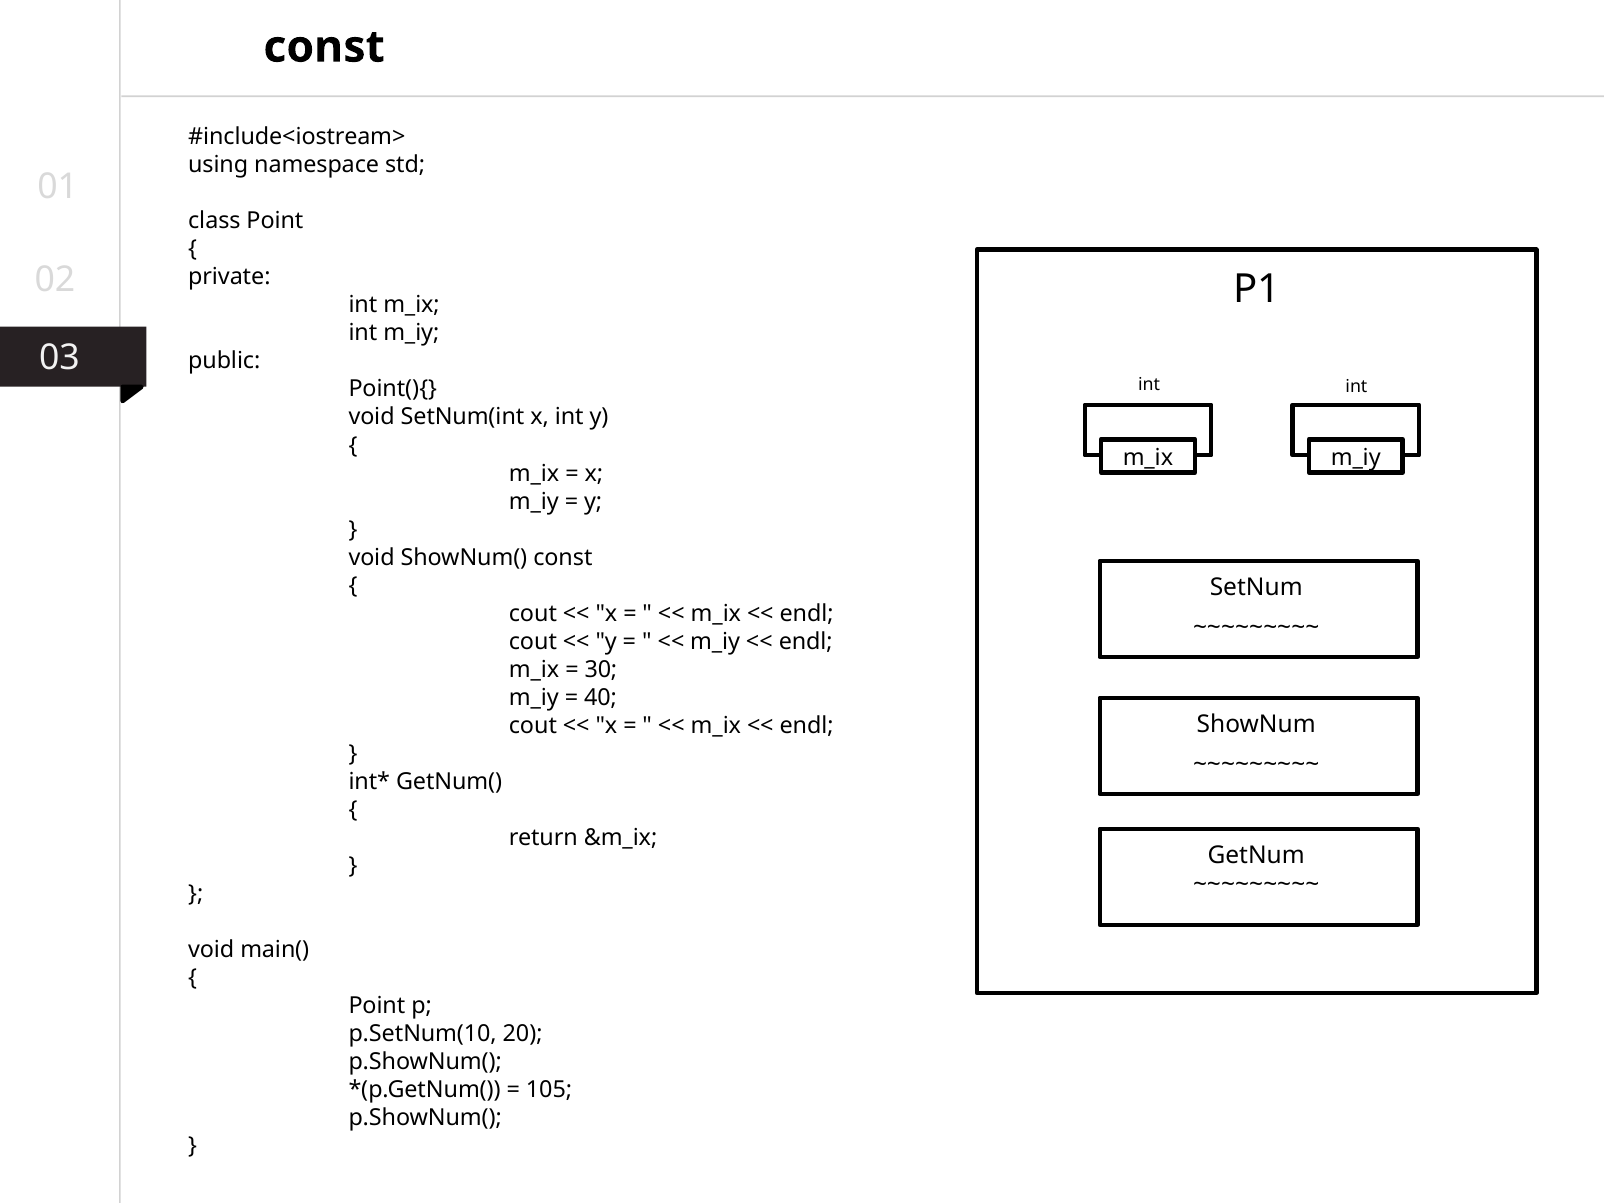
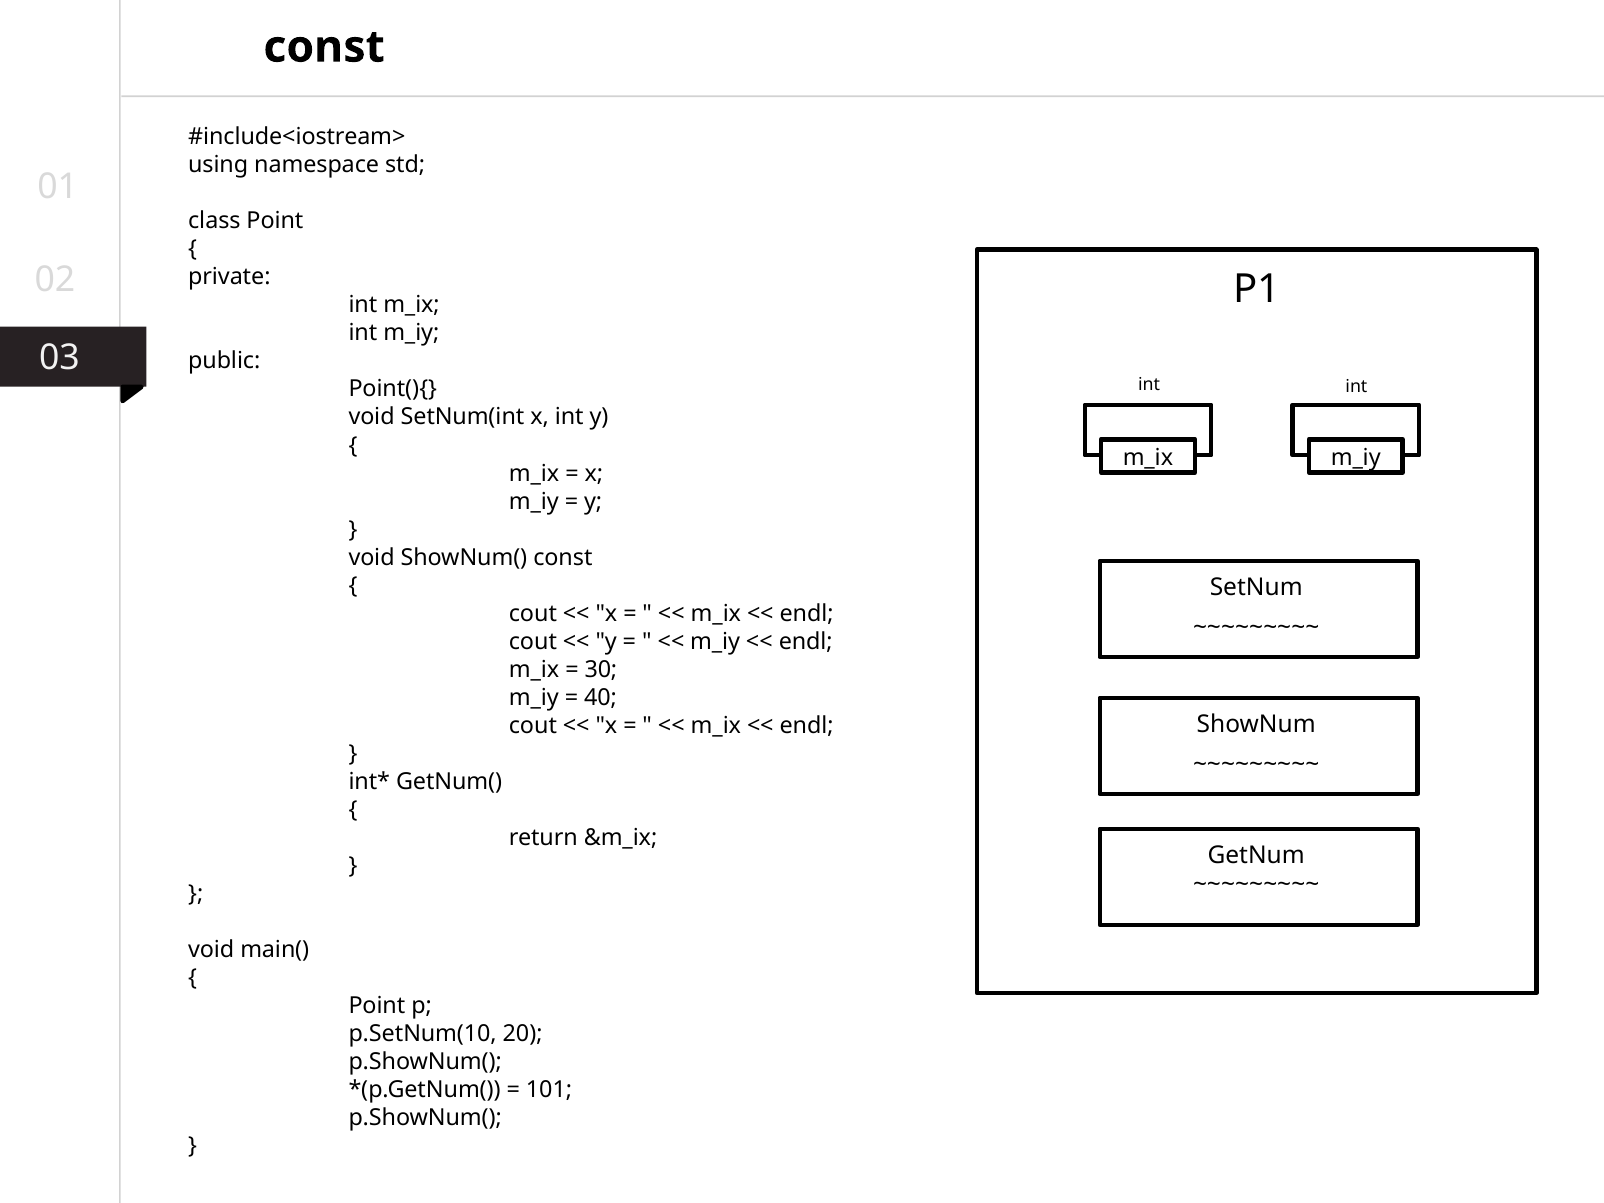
105: 105 -> 101
